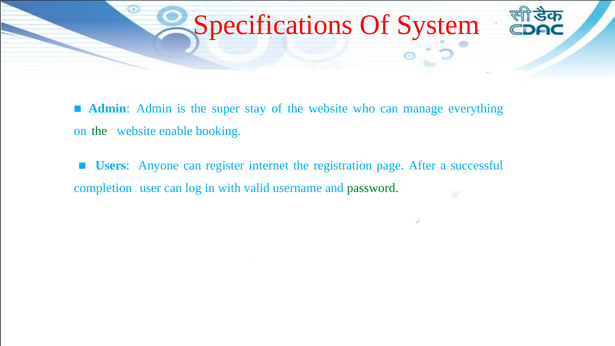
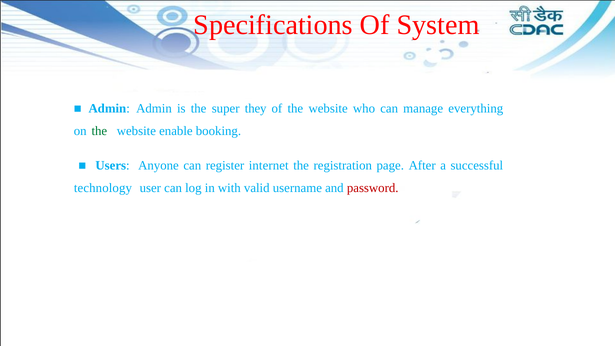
stay: stay -> they
completion: completion -> technology
password colour: green -> red
